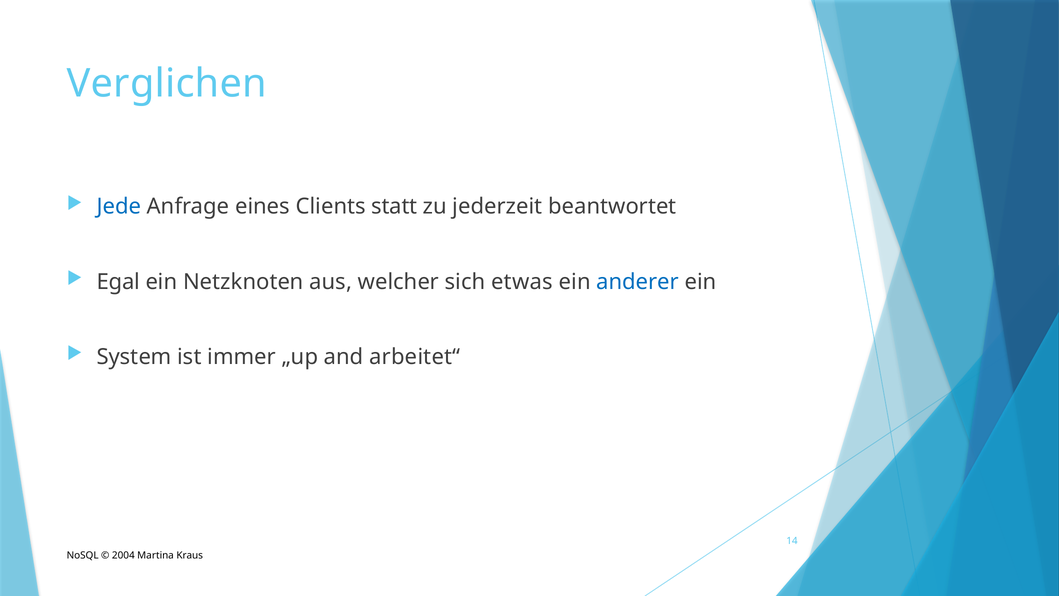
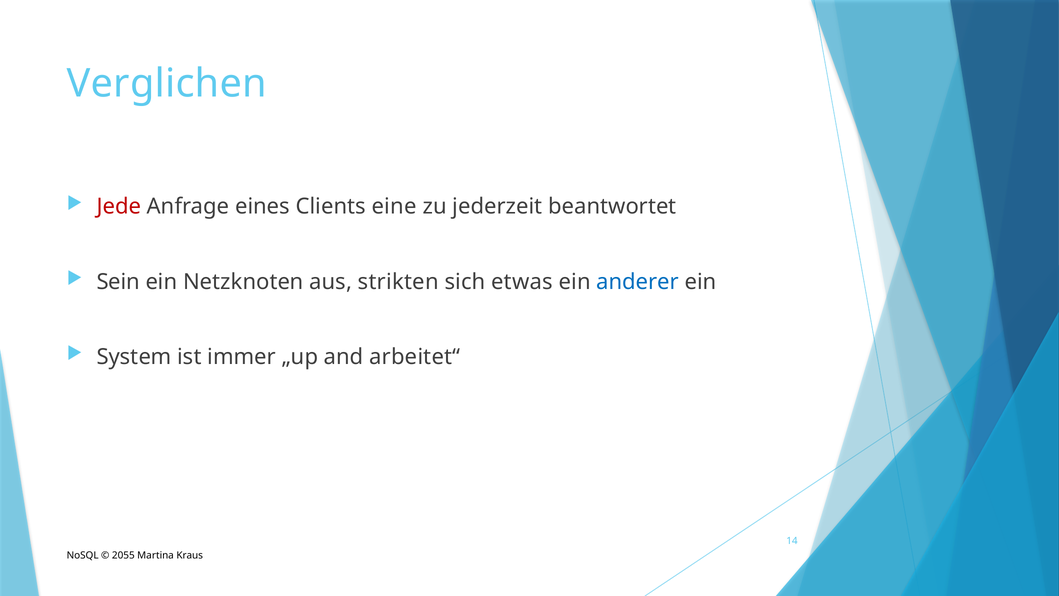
Jede colour: blue -> red
statt: statt -> eine
Egal: Egal -> Sein
welcher: welcher -> strikten
2004: 2004 -> 2055
